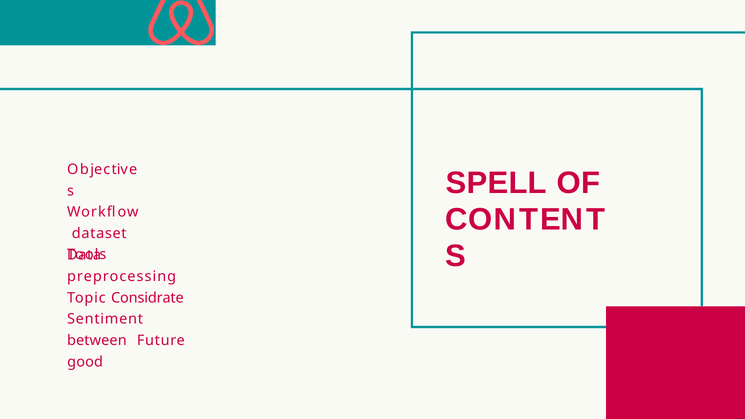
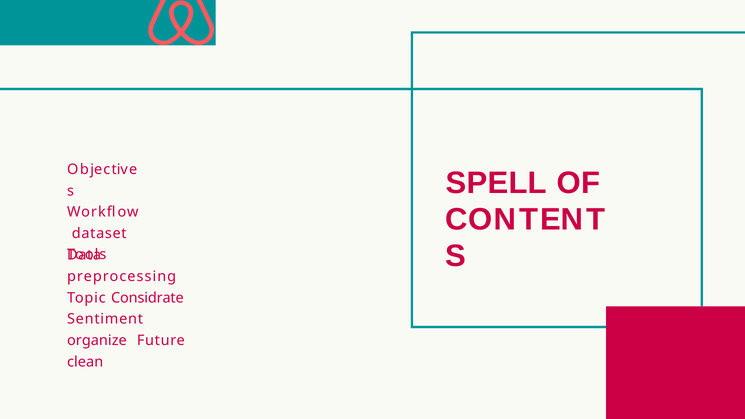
between: between -> organize
good: good -> clean
